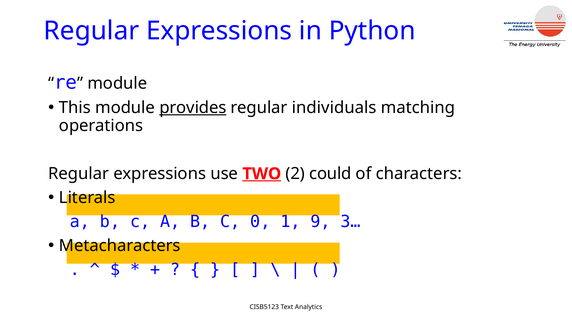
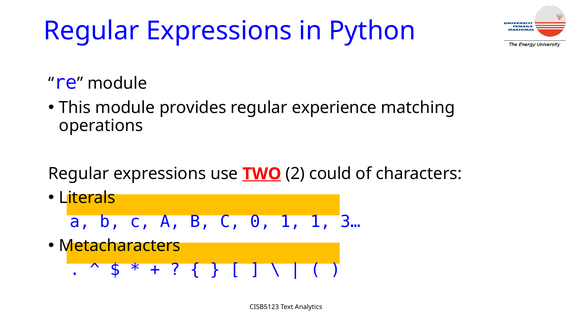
provides underline: present -> none
individuals: individuals -> experience
1 9: 9 -> 1
